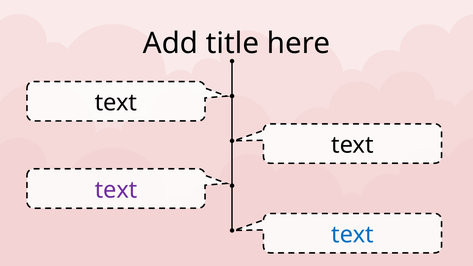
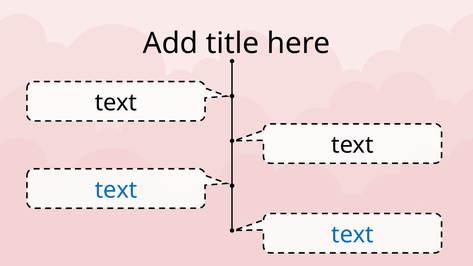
text at (116, 190) colour: purple -> blue
